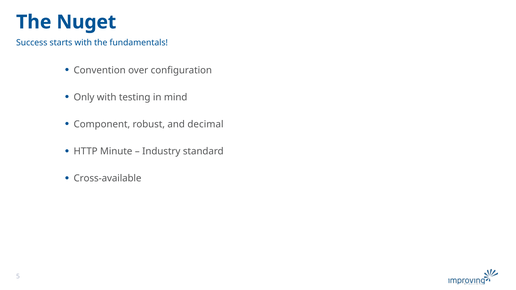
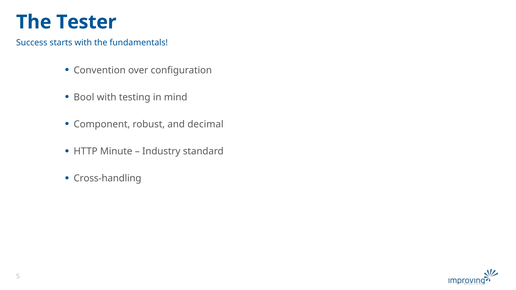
Nuget: Nuget -> Tester
Only: Only -> Bool
Cross-available: Cross-available -> Cross-handling
